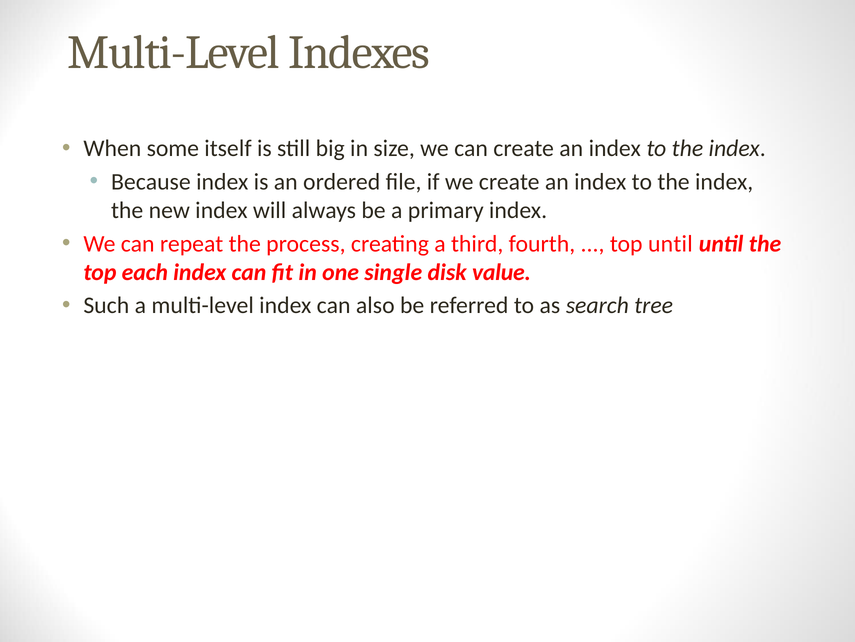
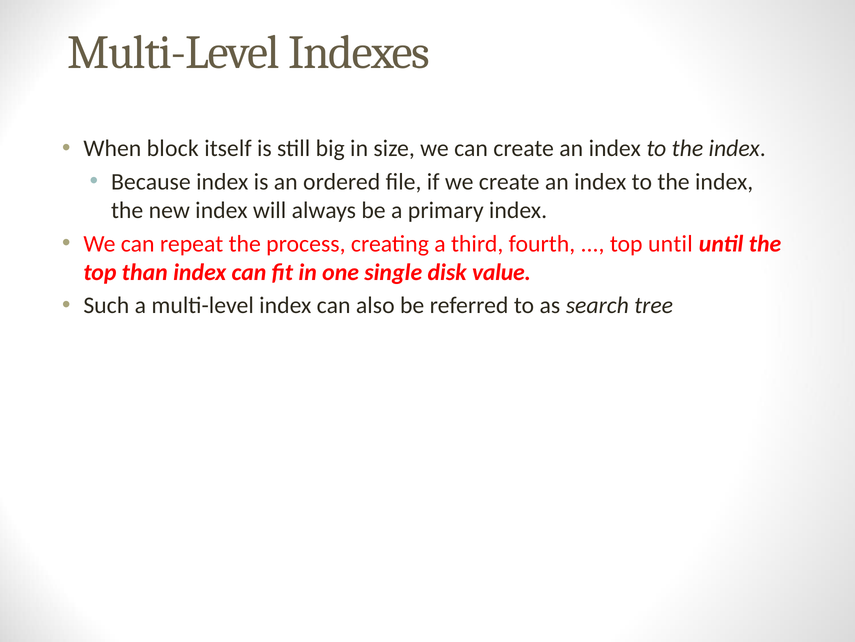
some: some -> block
each: each -> than
